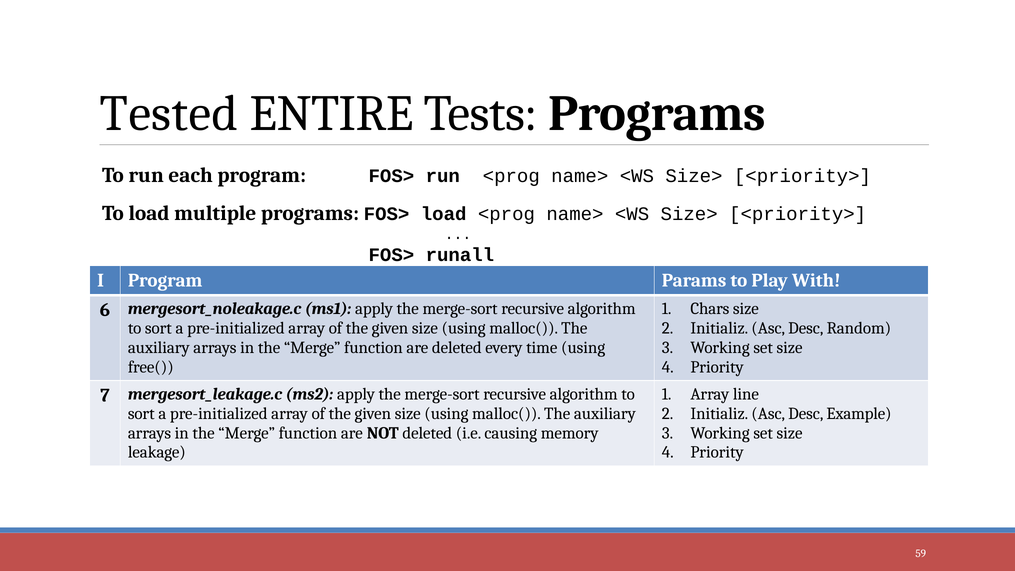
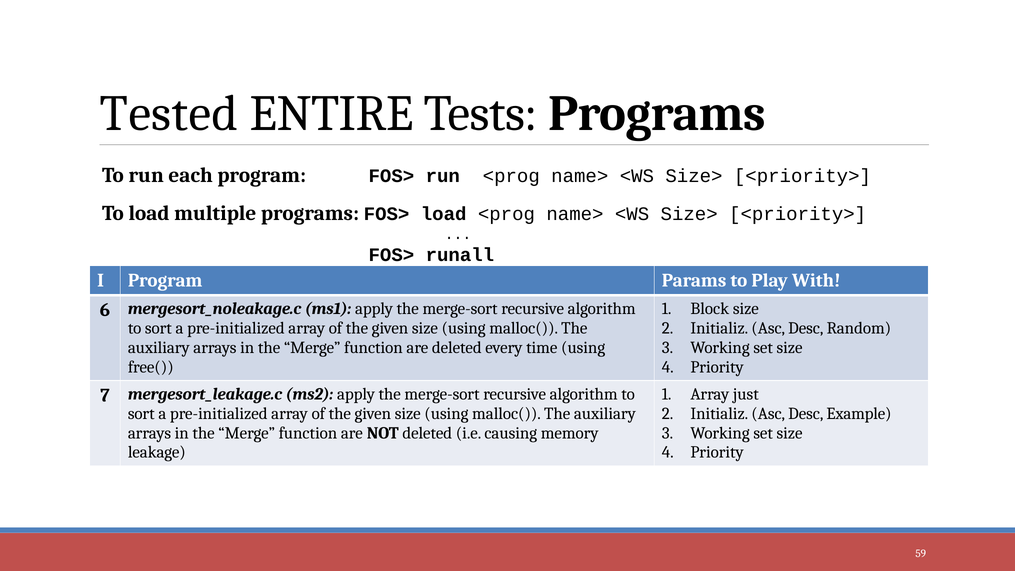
Chars: Chars -> Block
line: line -> just
